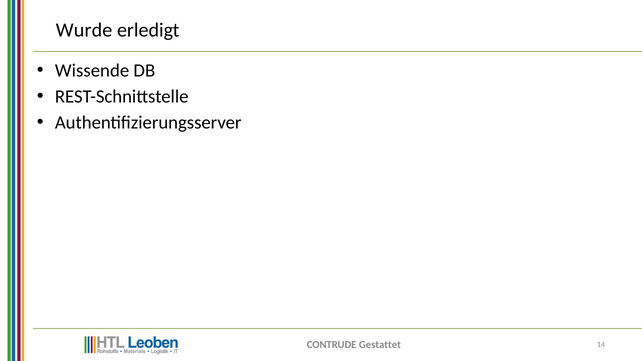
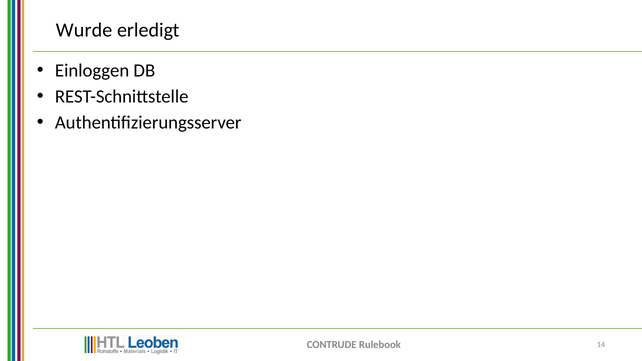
Wissende: Wissende -> Einloggen
Gestattet: Gestattet -> Rulebook
